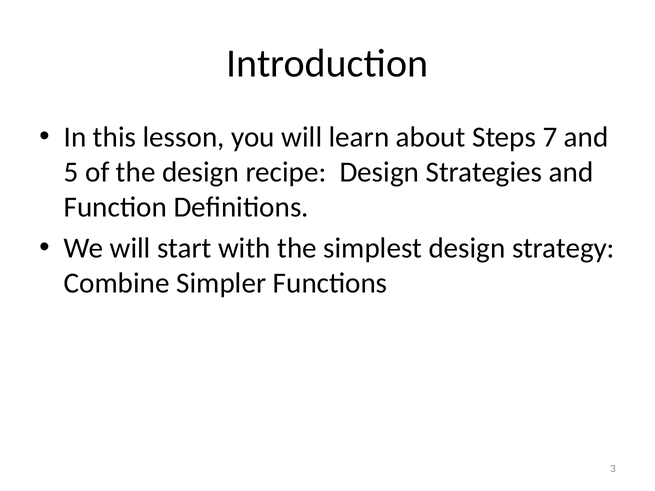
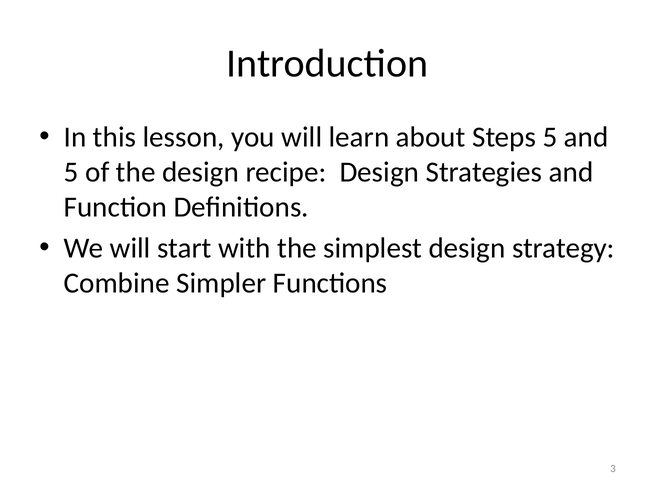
Steps 7: 7 -> 5
